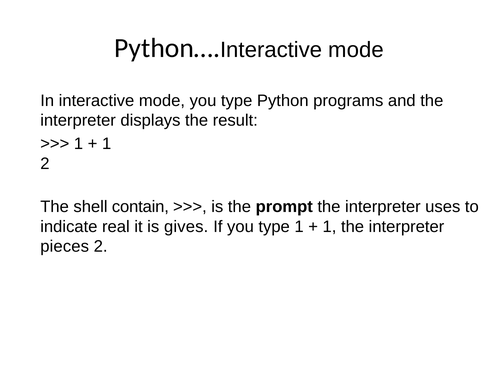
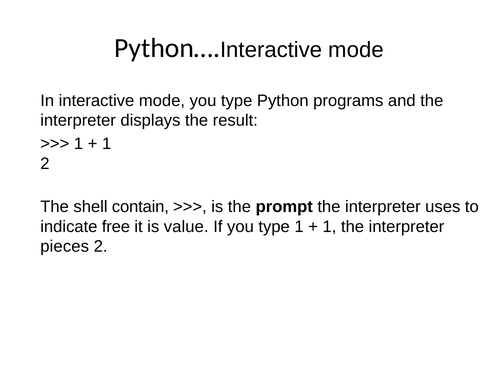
real: real -> free
gives: gives -> value
